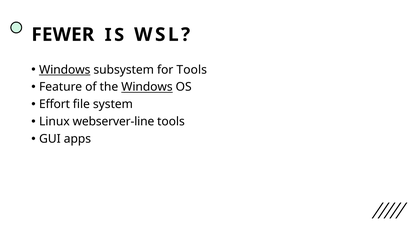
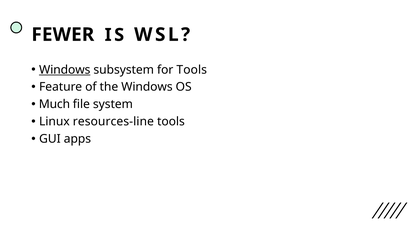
Windows at (147, 87) underline: present -> none
Effort: Effort -> Much
webserver-line: webserver-line -> resources-line
